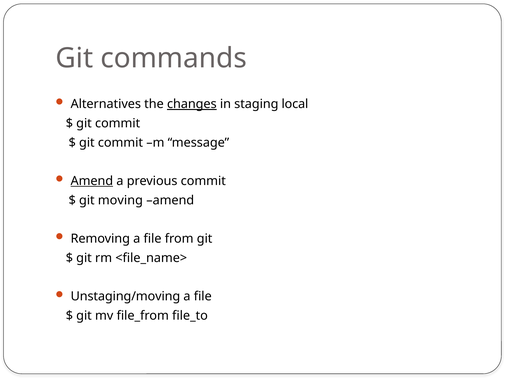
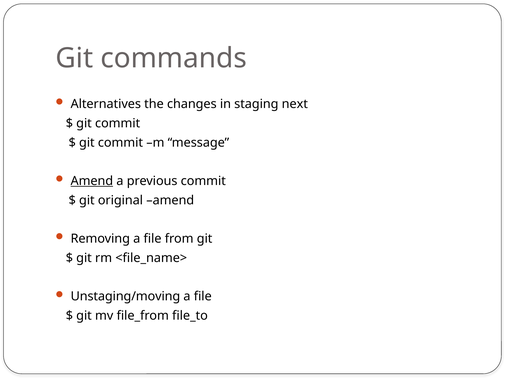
changes underline: present -> none
local: local -> next
moving: moving -> original
